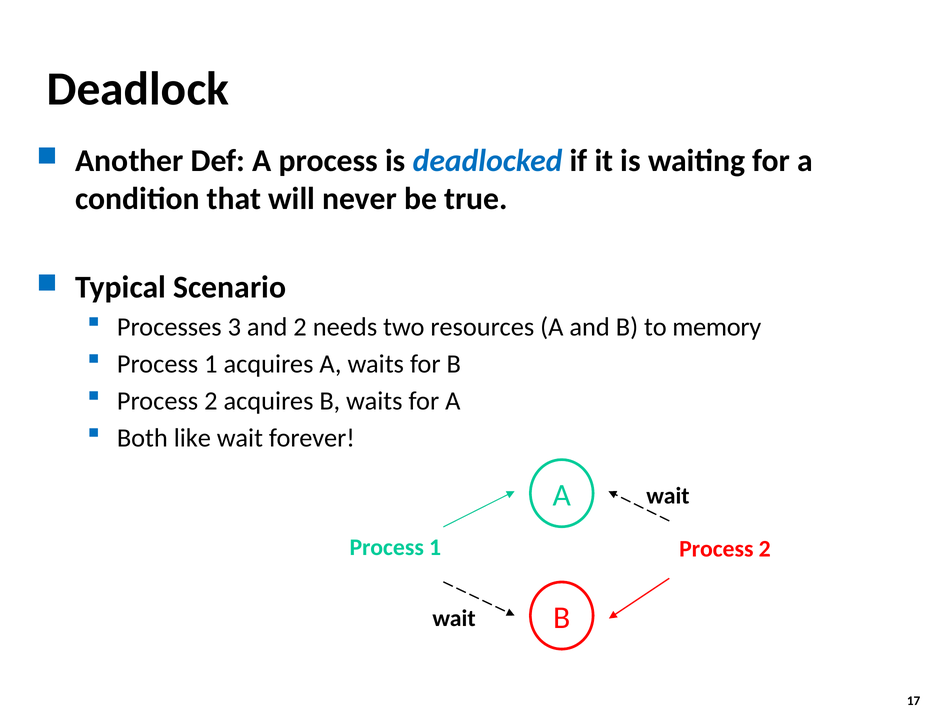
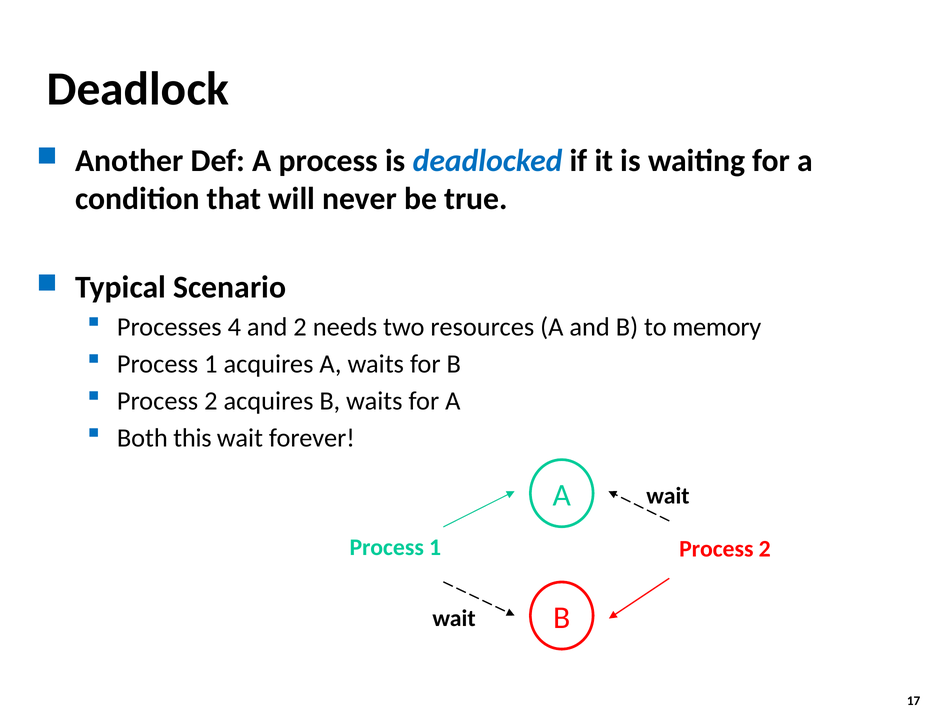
3: 3 -> 4
like: like -> this
